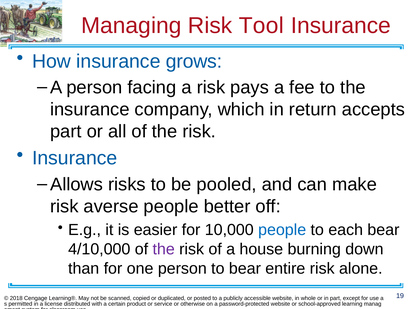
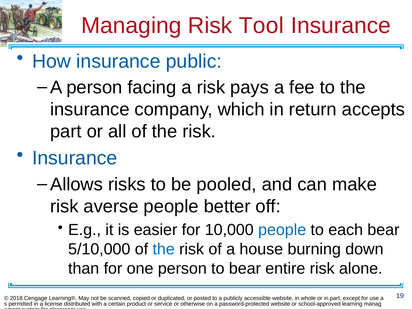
grows: grows -> public
4/10,000: 4/10,000 -> 5/10,000
the at (164, 249) colour: purple -> blue
